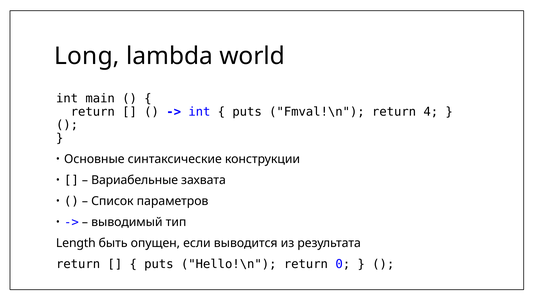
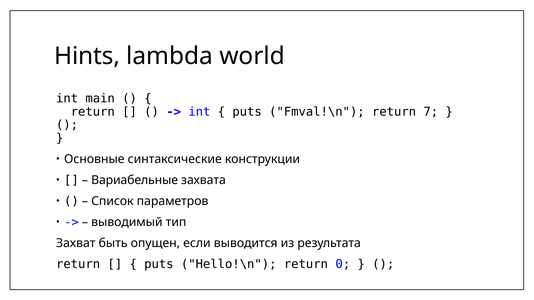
Long: Long -> Hints
4: 4 -> 7
Length: Length -> Захват
